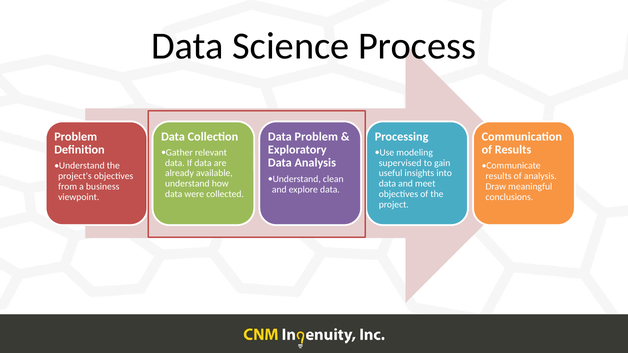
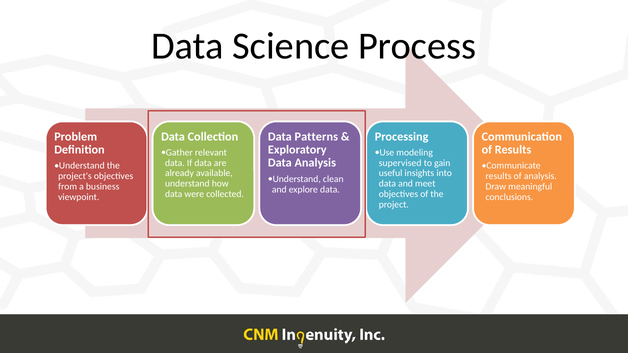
Data Problem: Problem -> Patterns
